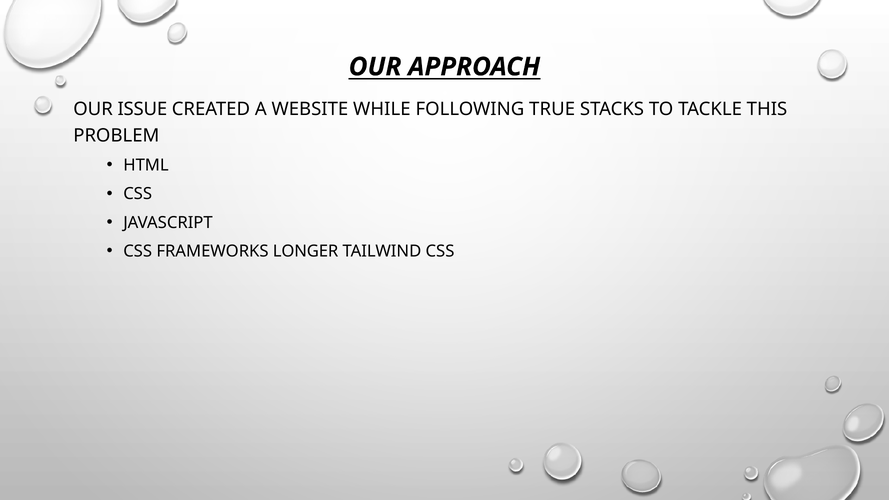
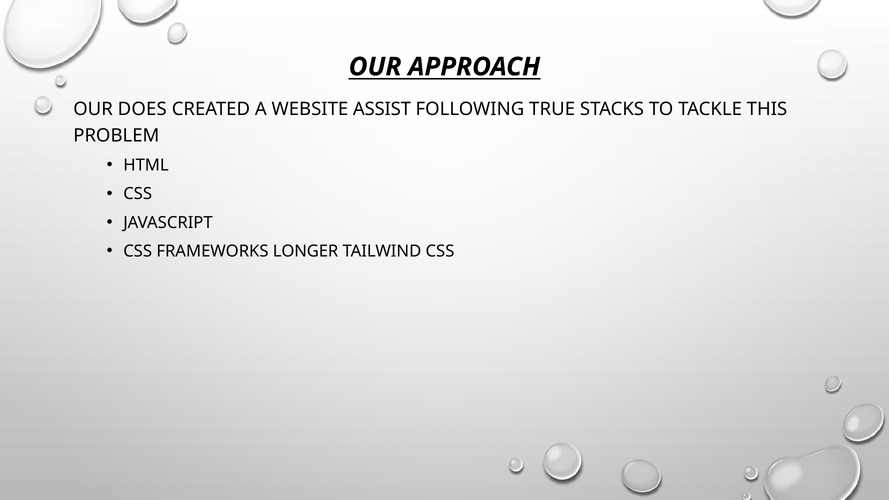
ISSUE: ISSUE -> DOES
WHILE: WHILE -> ASSIST
